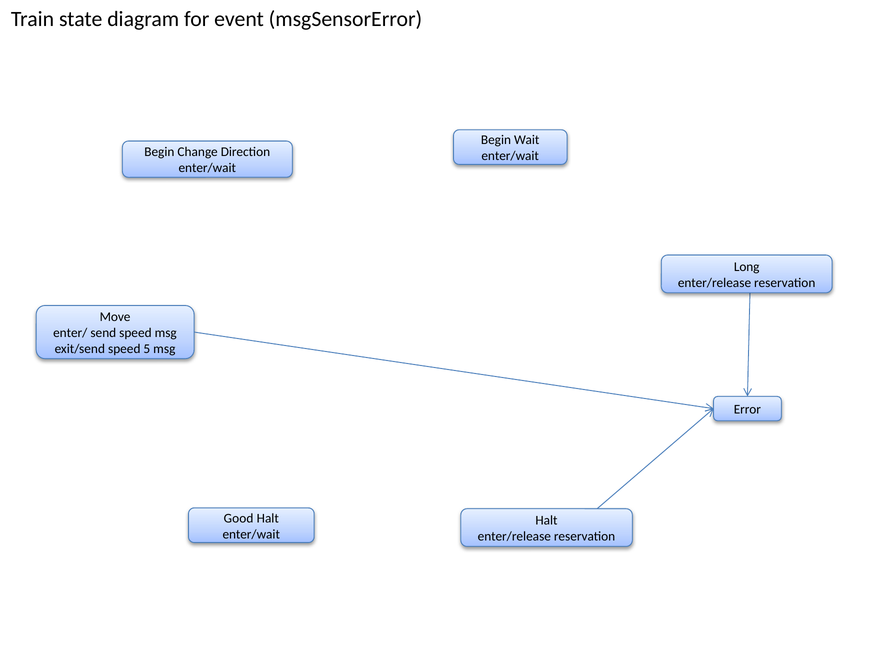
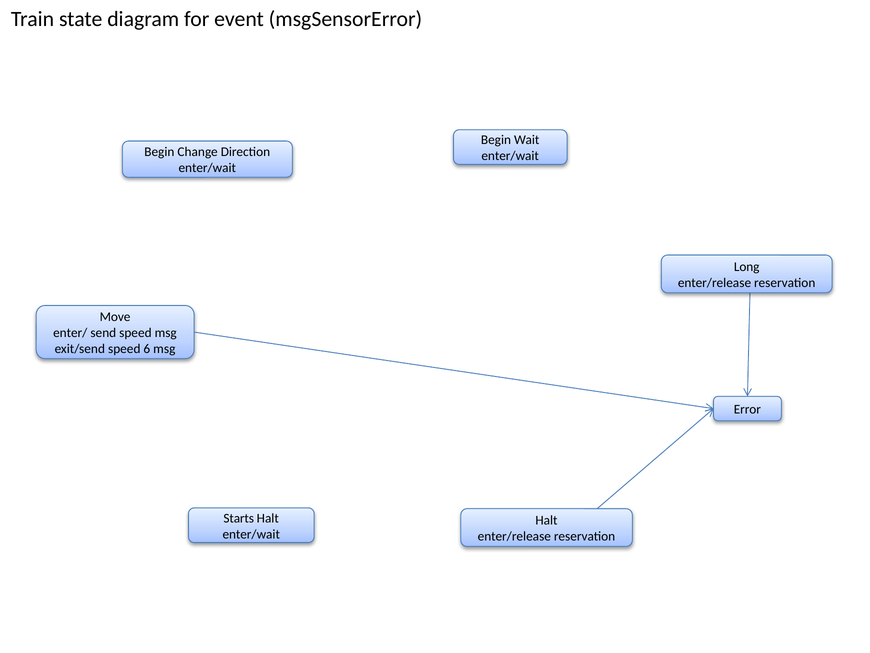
5: 5 -> 6
Good: Good -> Starts
